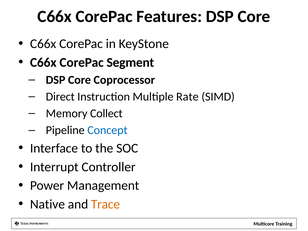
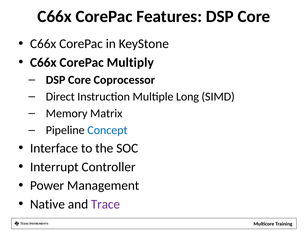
Segment: Segment -> Multiply
Rate: Rate -> Long
Collect: Collect -> Matrix
Trace colour: orange -> purple
